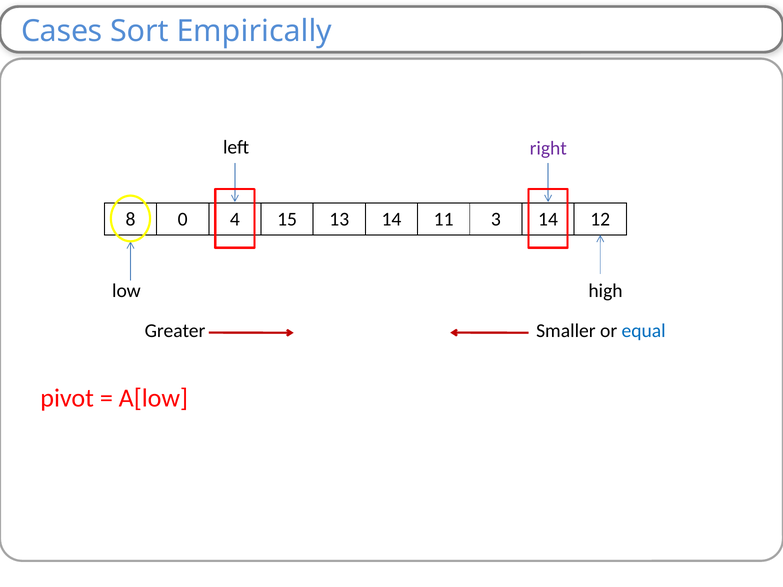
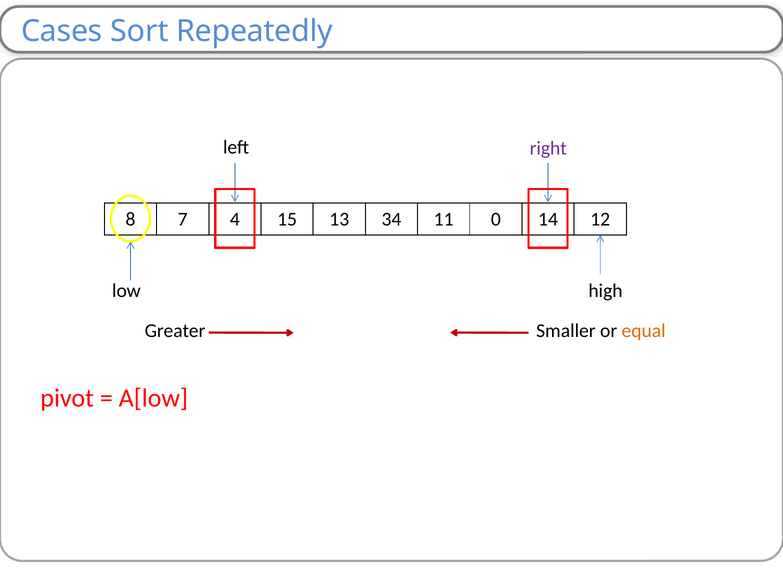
Empirically: Empirically -> Repeatedly
0: 0 -> 7
13 14: 14 -> 34
3: 3 -> 0
equal colour: blue -> orange
